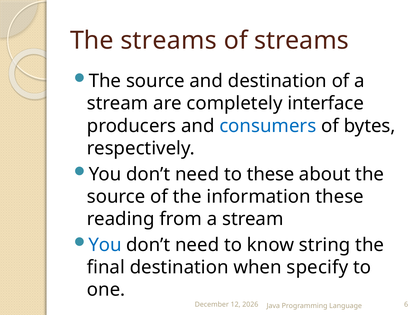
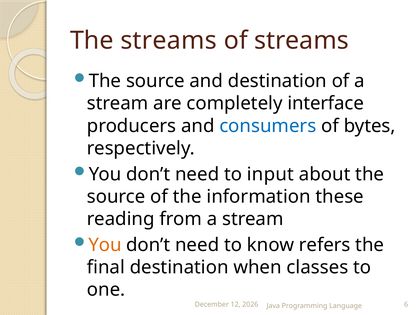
to these: these -> input
You at (105, 245) colour: blue -> orange
string: string -> refers
specify: specify -> classes
